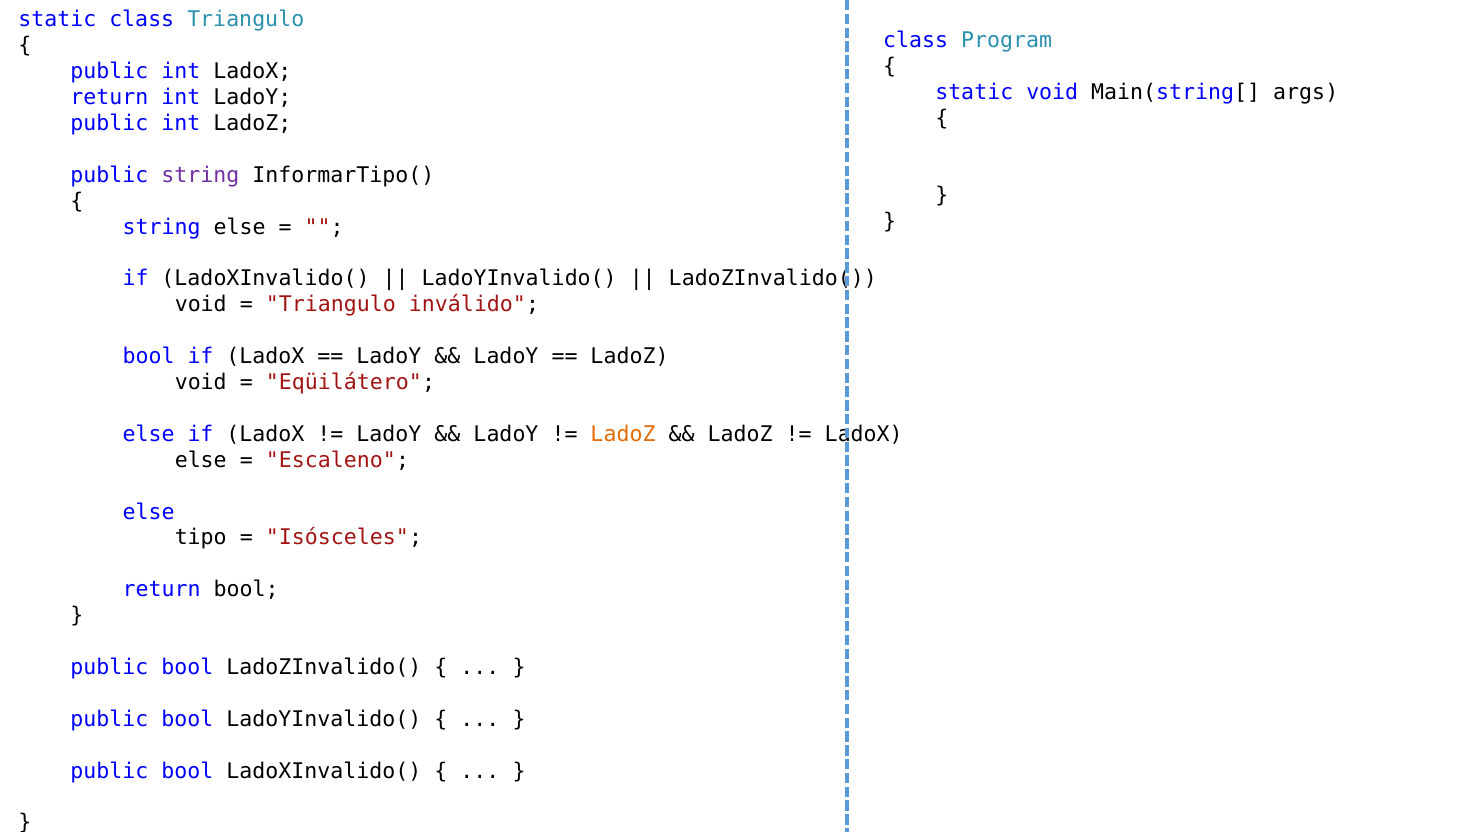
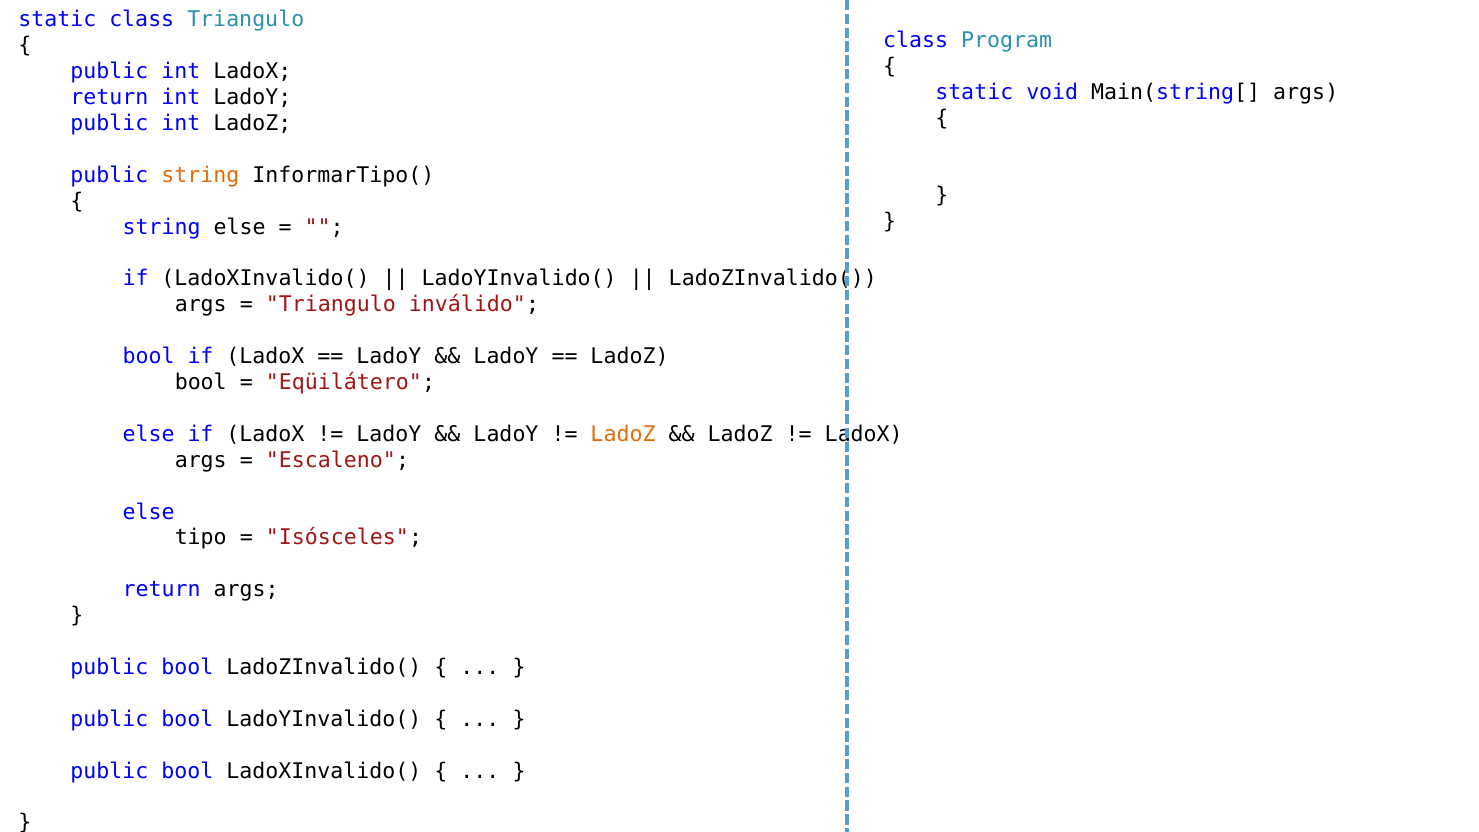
string at (200, 175) colour: purple -> orange
void at (201, 305): void -> args
void at (201, 382): void -> bool
else at (201, 460): else -> args
return bool: bool -> args
